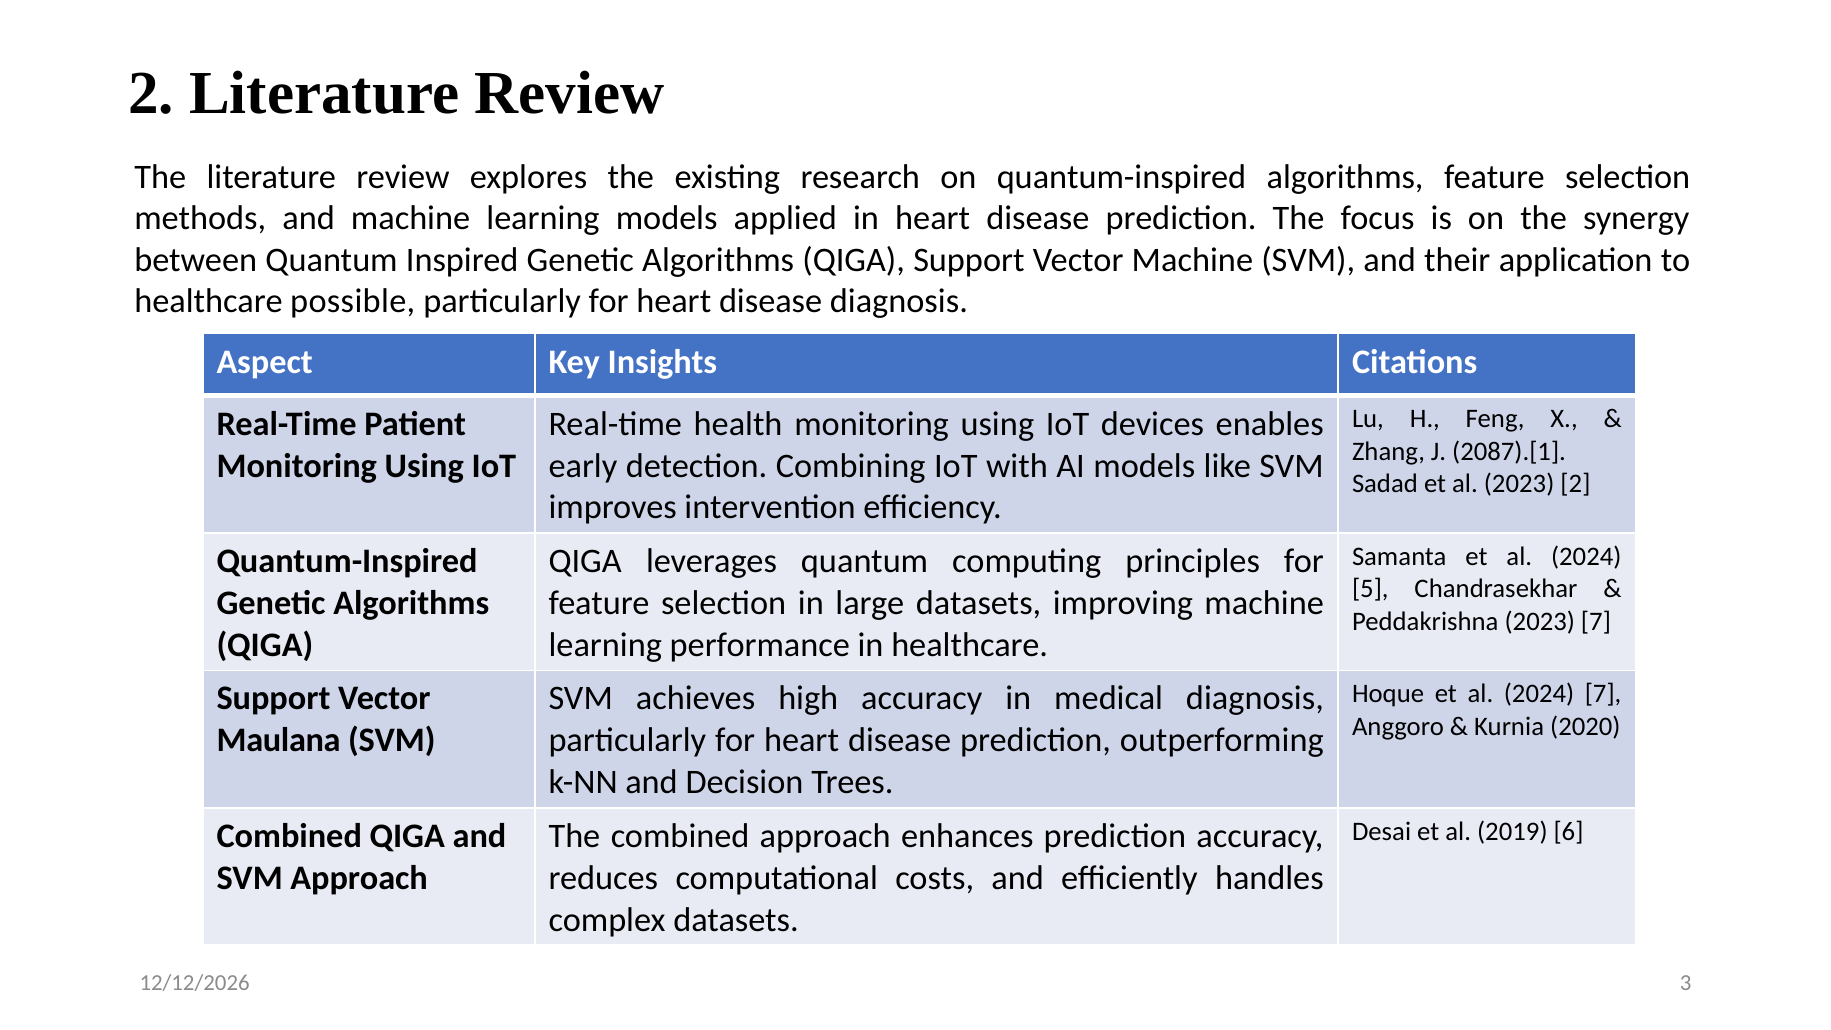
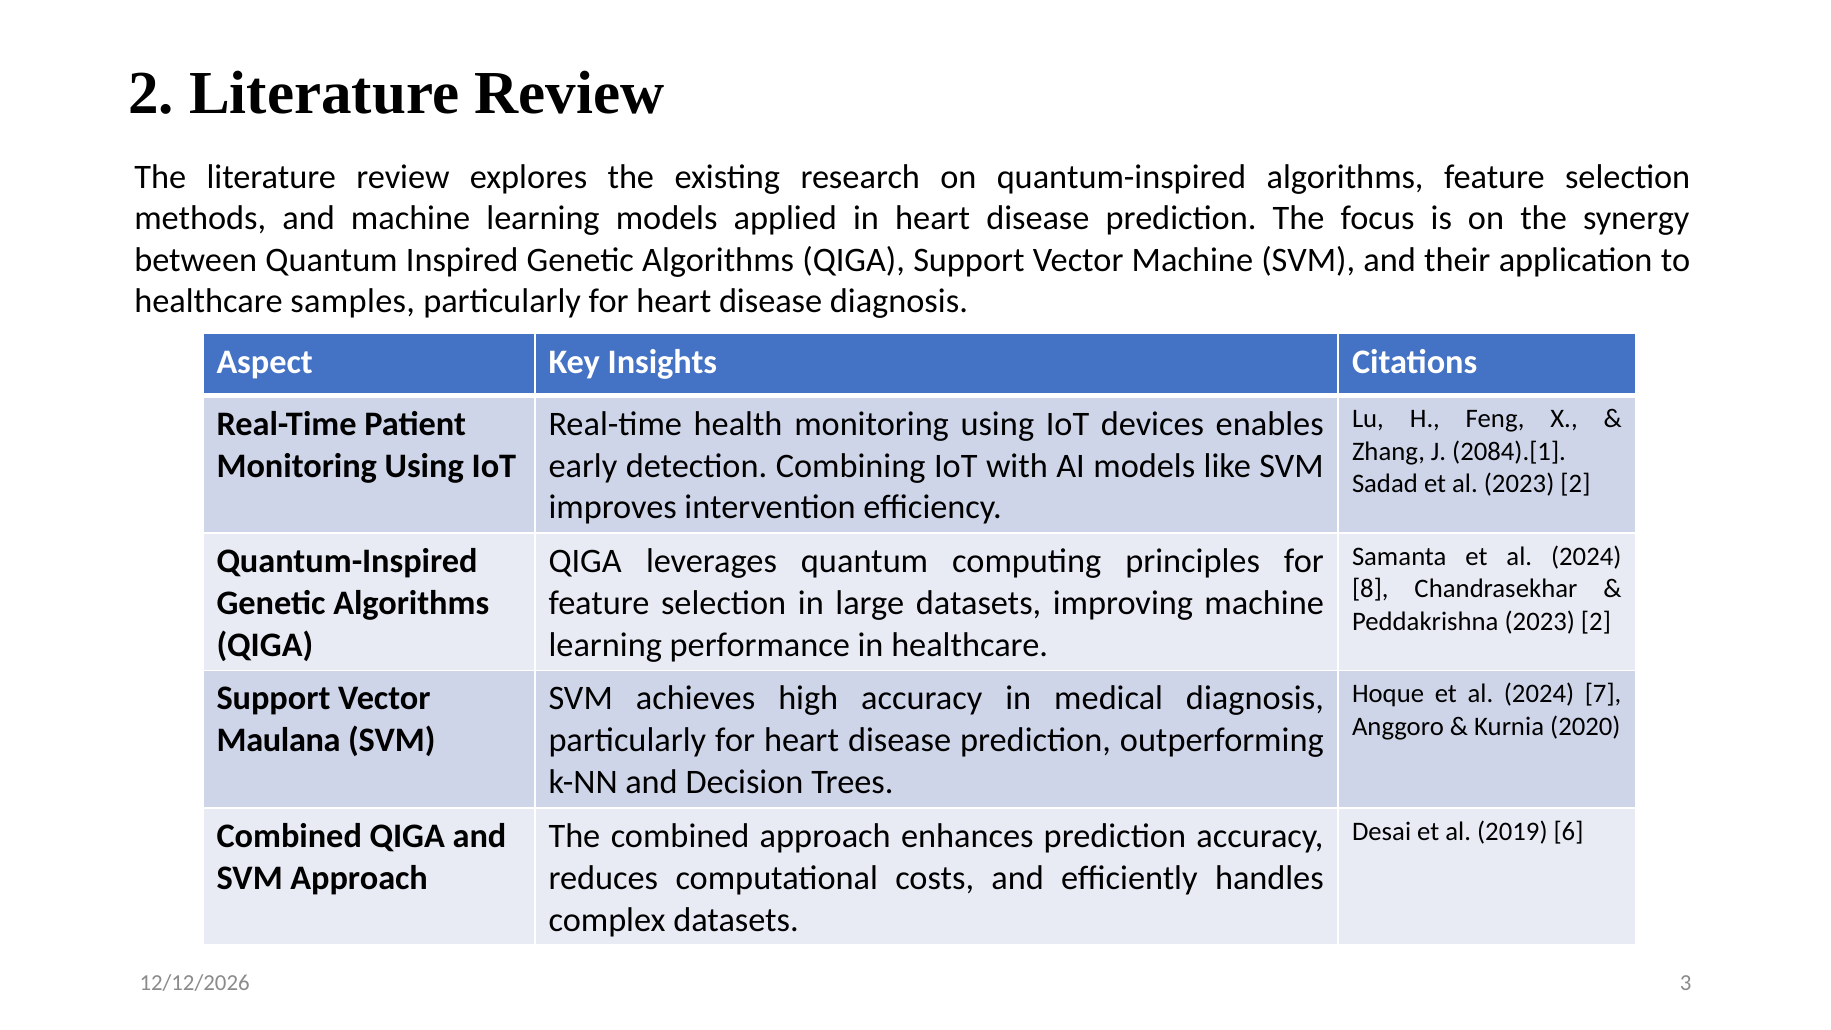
possible: possible -> samples
2087).[1: 2087).[1 -> 2084).[1
5: 5 -> 8
Peddakrishna 2023 7: 7 -> 2
